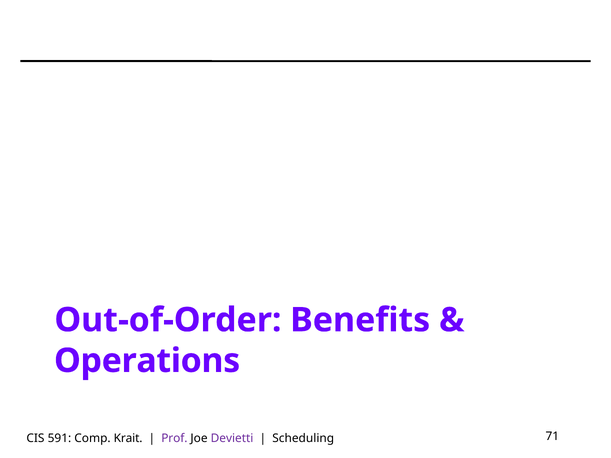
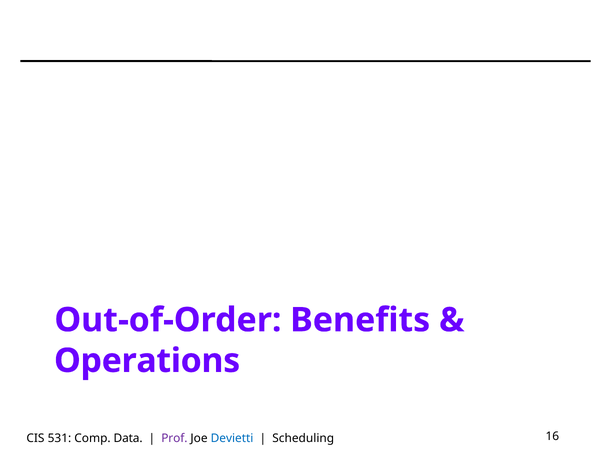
591: 591 -> 531
Krait: Krait -> Data
Devietti colour: purple -> blue
71: 71 -> 16
